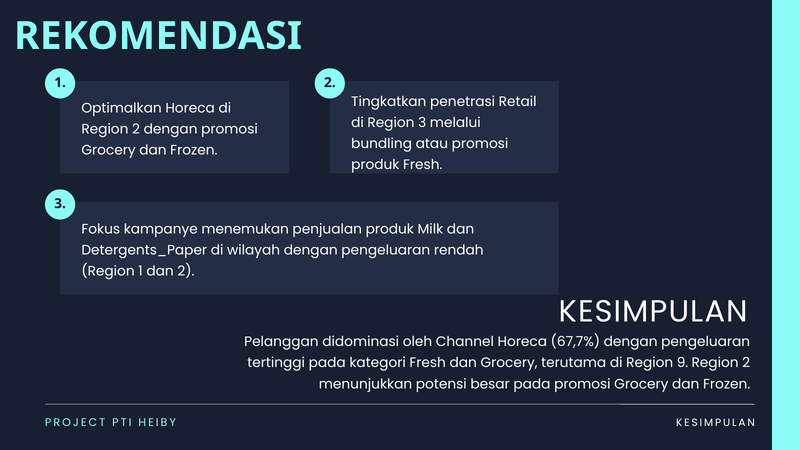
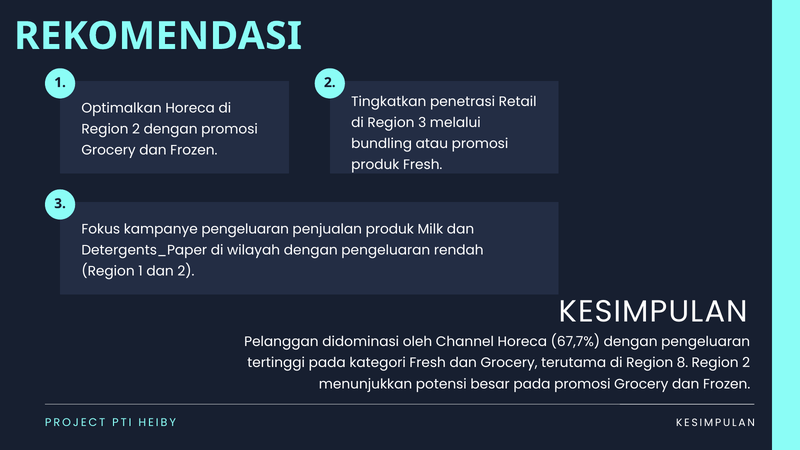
kampanye menemukan: menemukan -> pengeluaran
9: 9 -> 8
